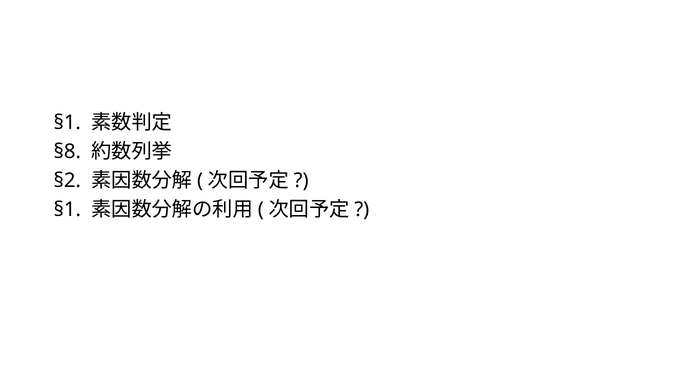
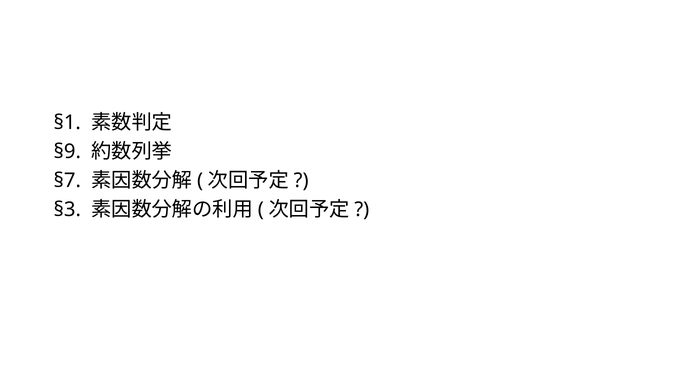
§8: §8 -> §9
§2: §2 -> §7
§1 at (67, 210): §1 -> §3
